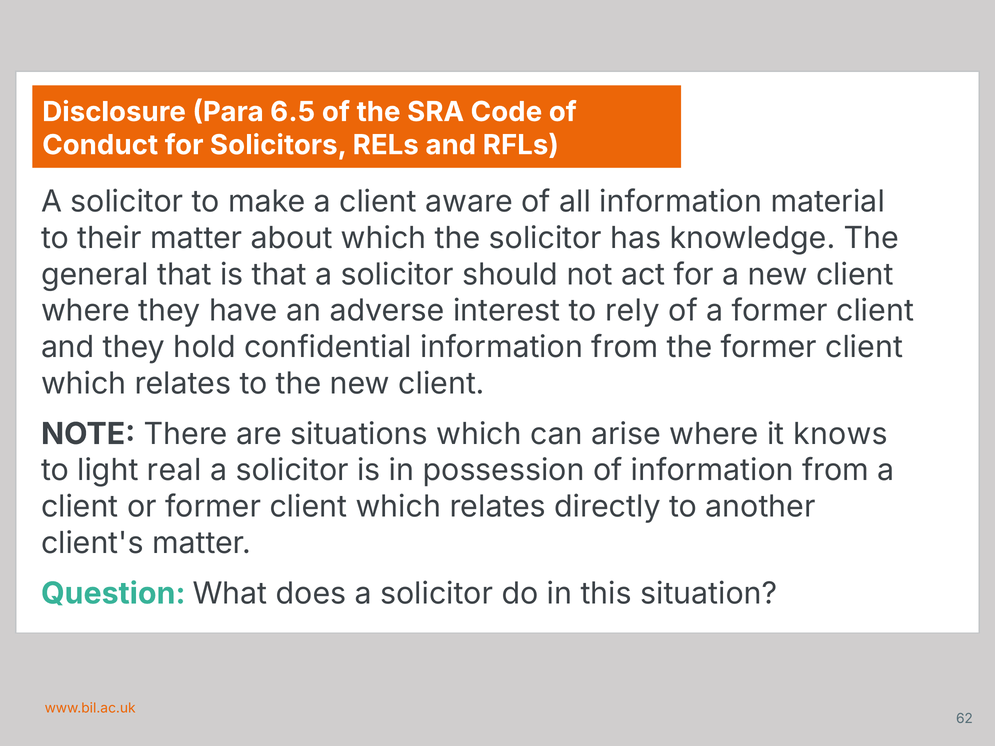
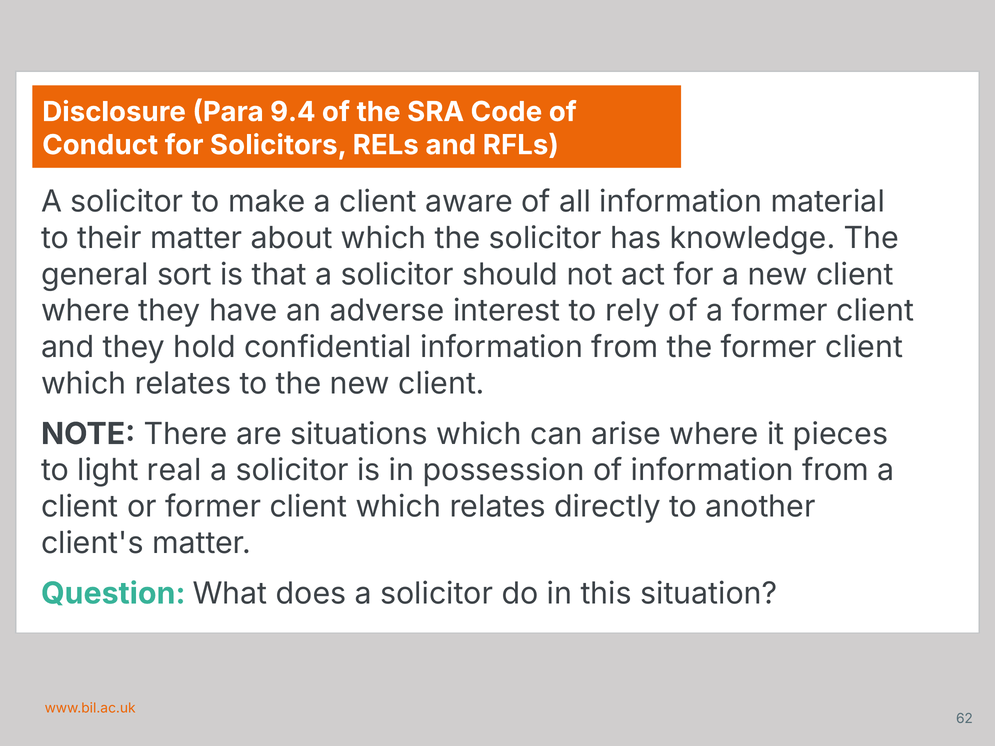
6.5: 6.5 -> 9.4
general that: that -> sort
knows: knows -> pieces
